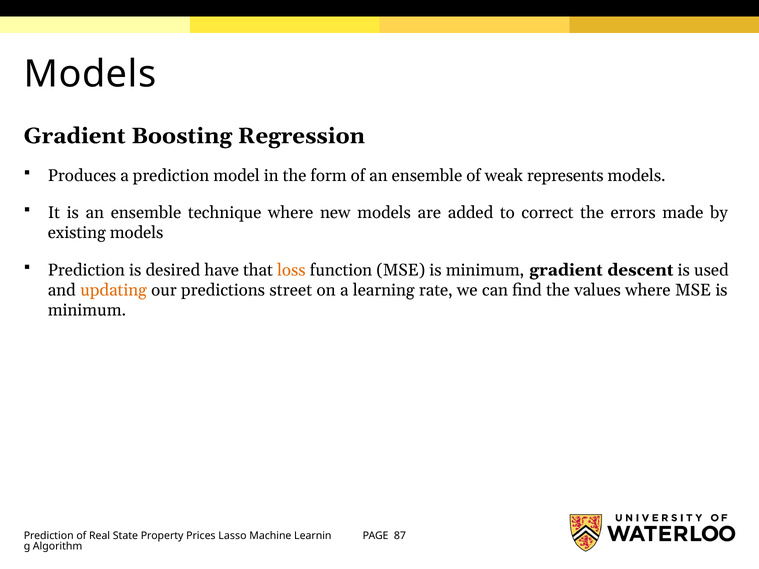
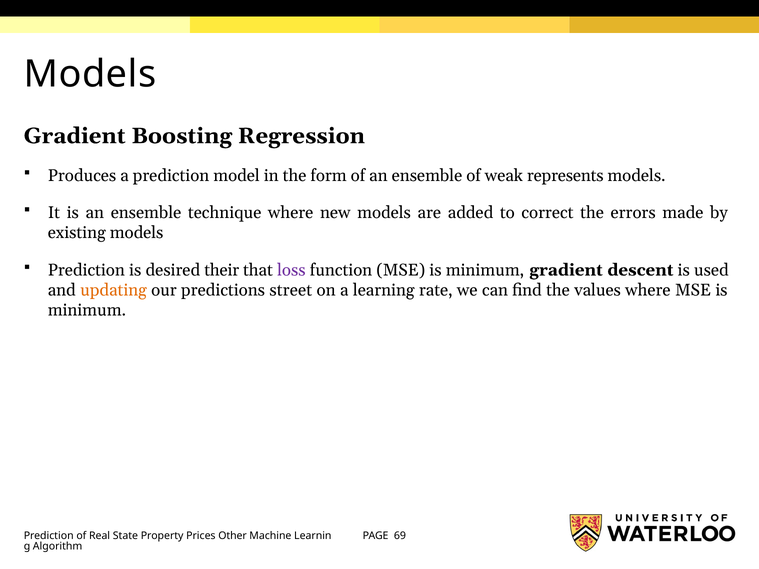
have: have -> their
loss colour: orange -> purple
Lasso: Lasso -> Other
87: 87 -> 69
